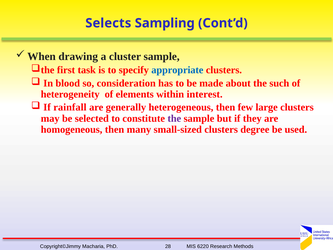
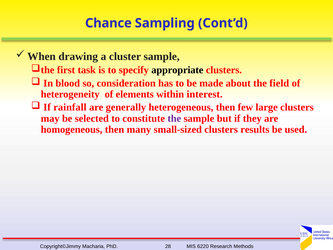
Selects: Selects -> Chance
appropriate colour: blue -> black
such: such -> field
degree: degree -> results
